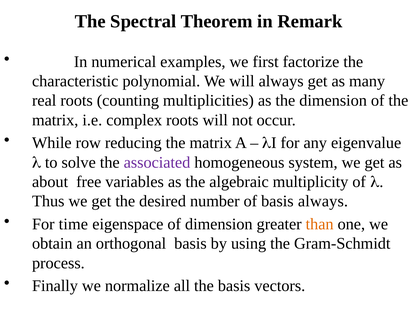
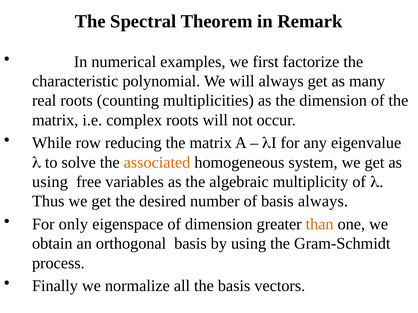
associated colour: purple -> orange
about at (50, 182): about -> using
time: time -> only
